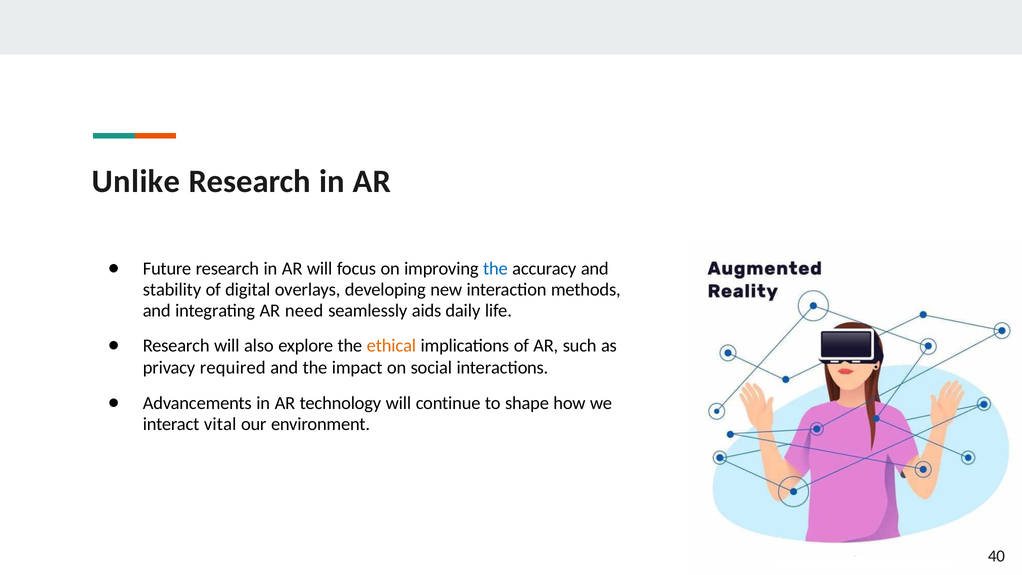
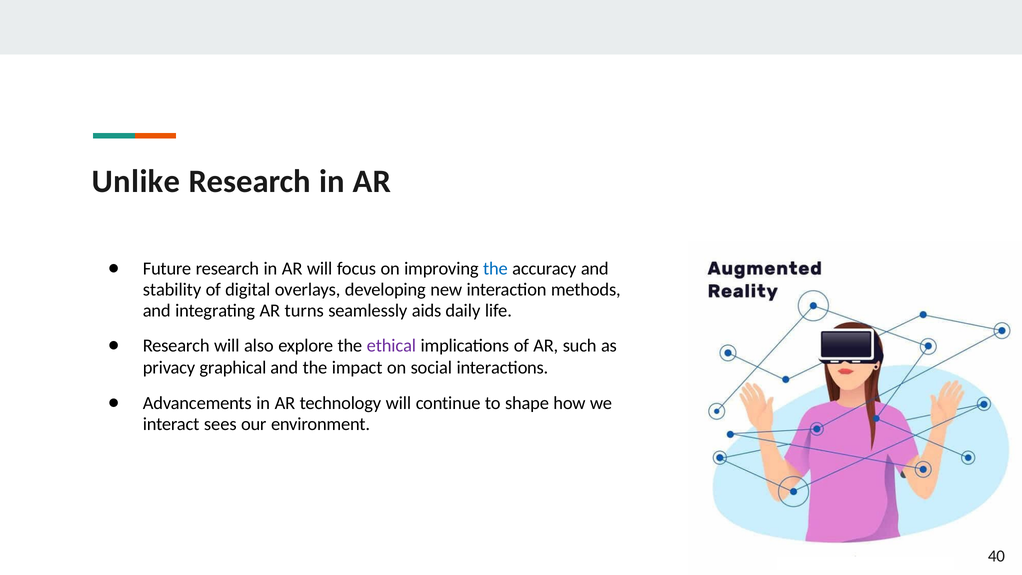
need: need -> turns
ethical colour: orange -> purple
required: required -> graphical
vital: vital -> sees
